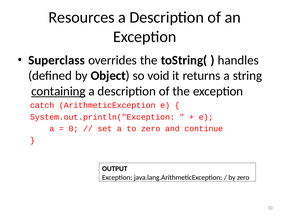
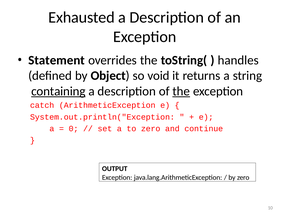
Resources: Resources -> Exhausted
Superclass: Superclass -> Statement
the at (181, 91) underline: none -> present
